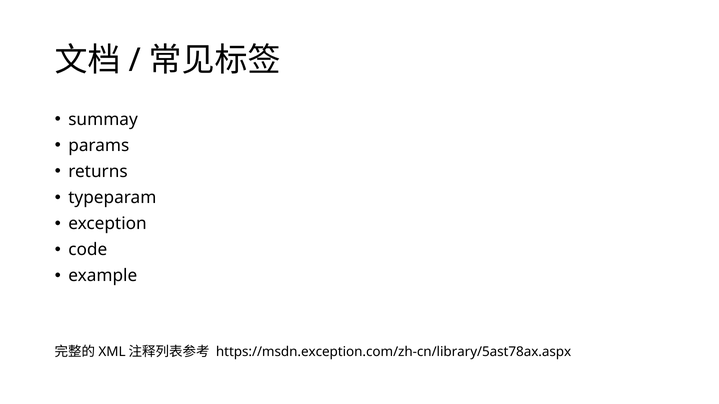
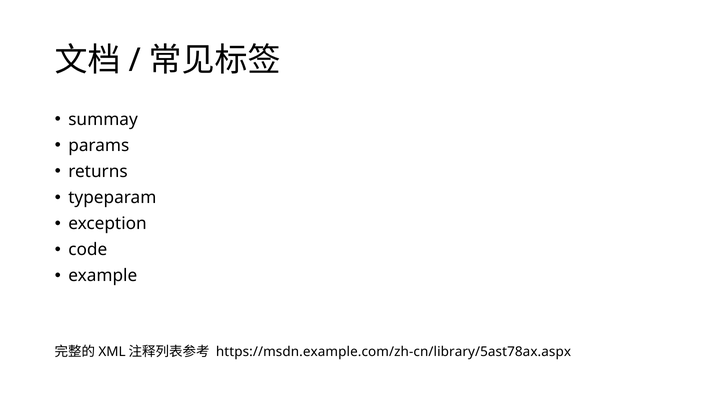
https://msdn.exception.com/zh-cn/library/5ast78ax.aspx: https://msdn.exception.com/zh-cn/library/5ast78ax.aspx -> https://msdn.example.com/zh-cn/library/5ast78ax.aspx
